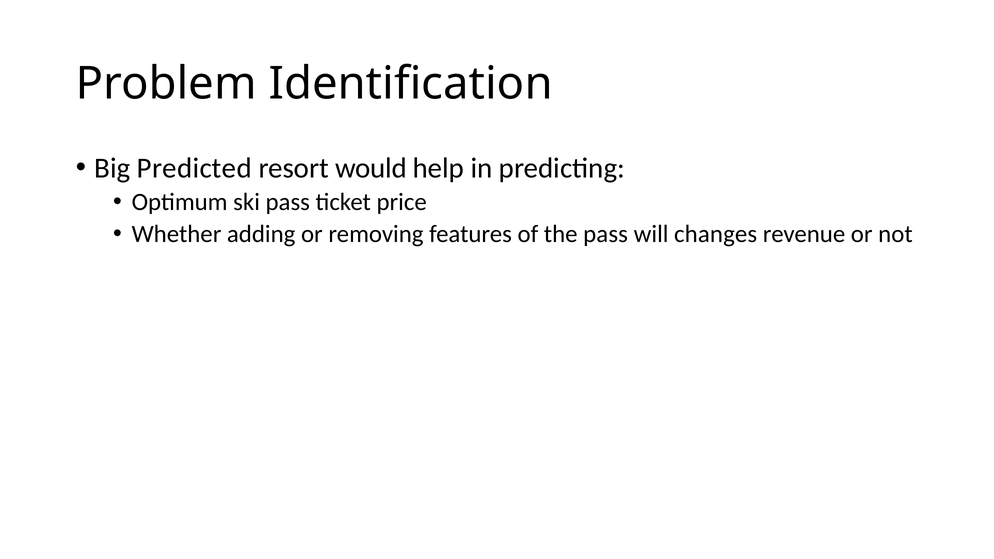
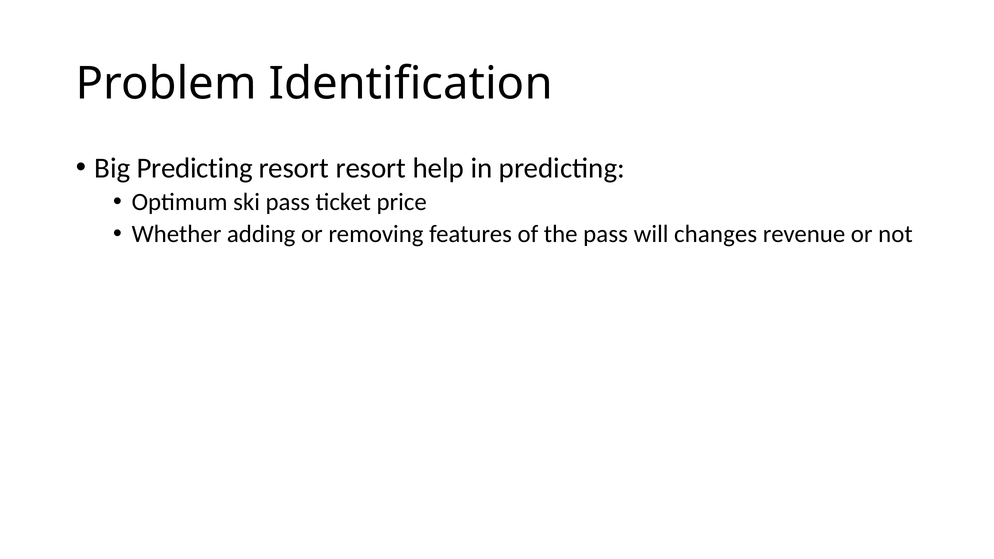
Big Predicted: Predicted -> Predicting
resort would: would -> resort
